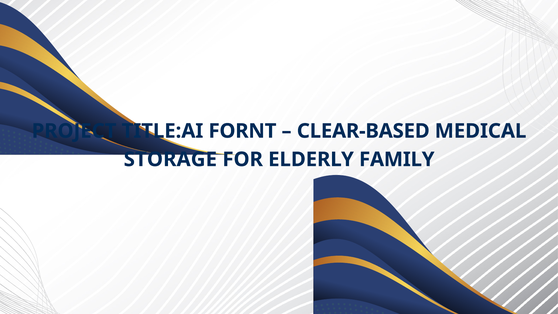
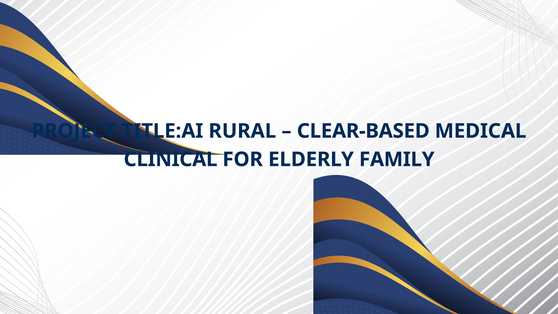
FORNT: FORNT -> RURAL
STORAGE: STORAGE -> CLINICAL
